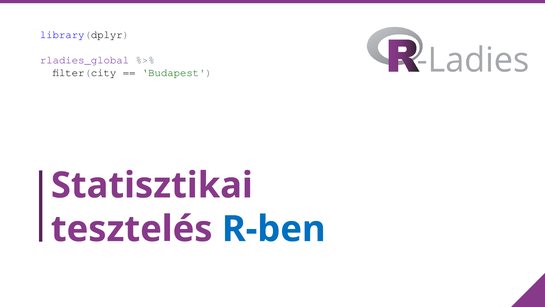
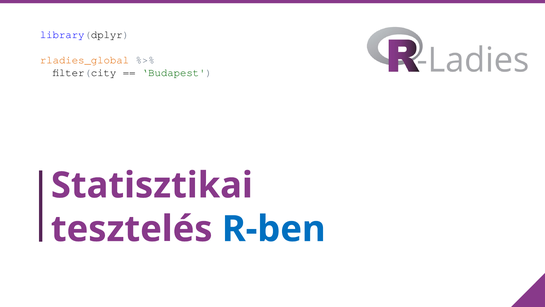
rladies_global colour: purple -> orange
